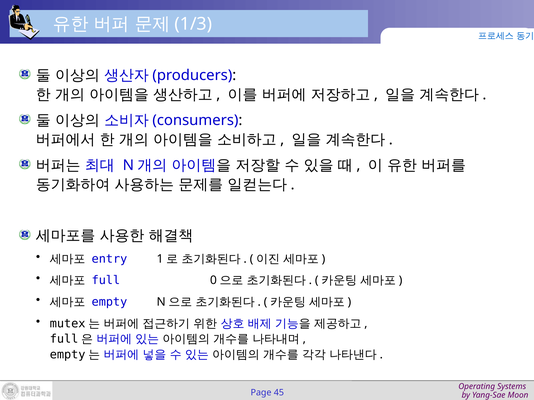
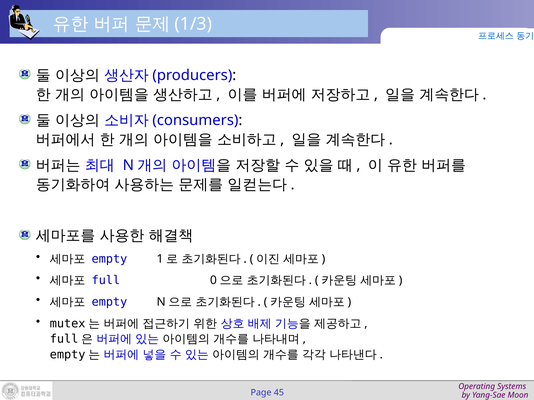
entry at (109, 259): entry -> empty
